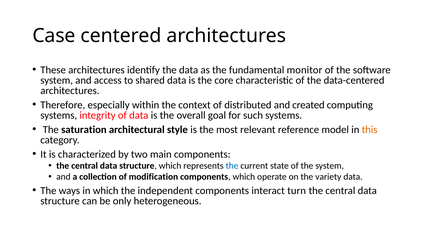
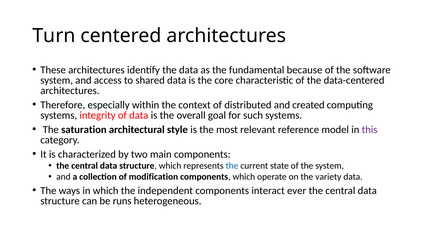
Case: Case -> Turn
monitor: monitor -> because
this colour: orange -> purple
turn: turn -> ever
only: only -> runs
